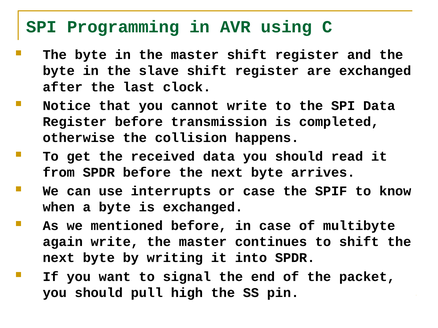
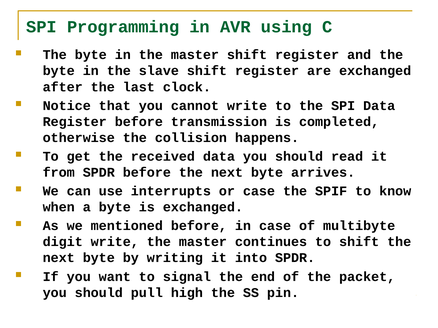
again: again -> digit
